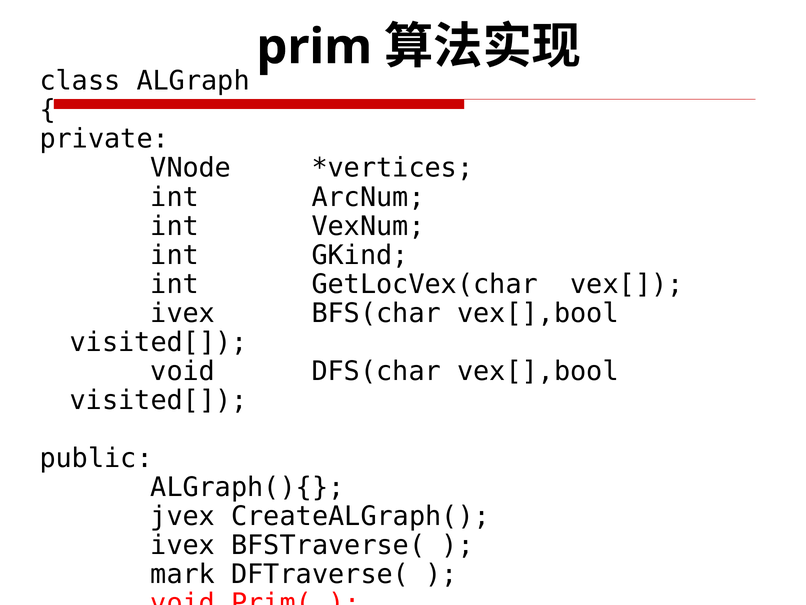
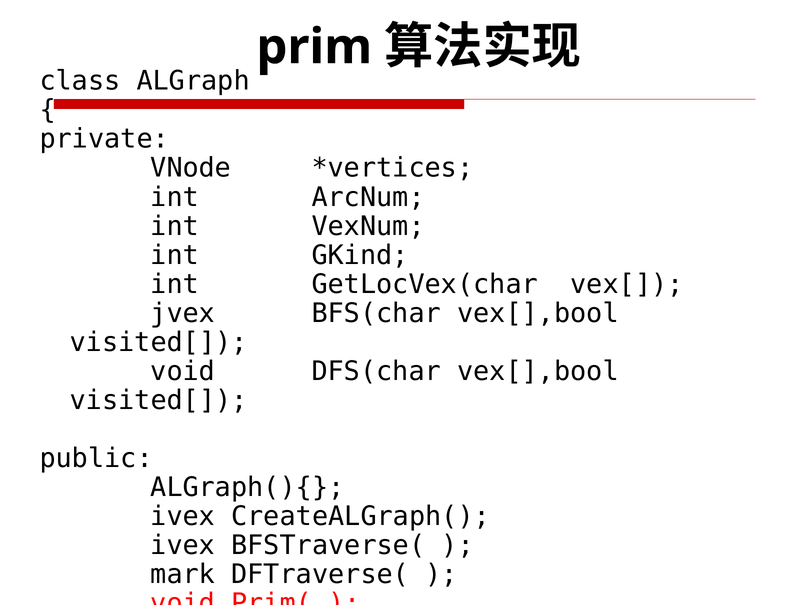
ivex at (183, 313): ivex -> jvex
jvex at (183, 516): jvex -> ivex
